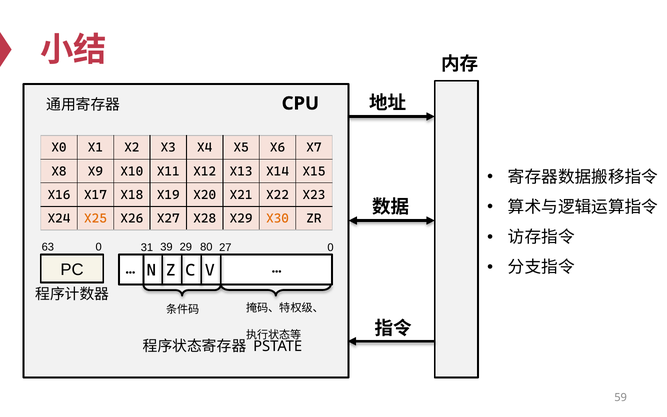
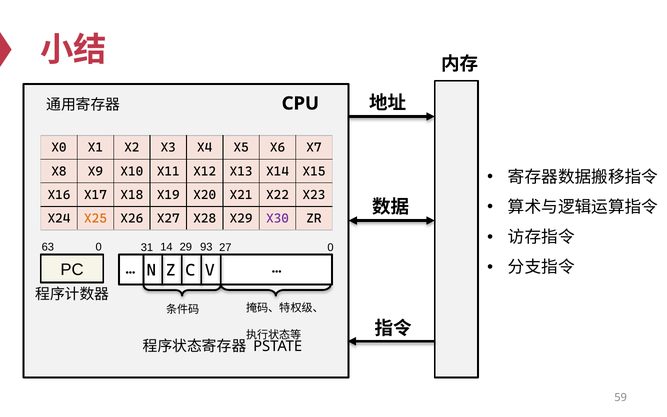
X30 colour: orange -> purple
39: 39 -> 14
80: 80 -> 93
